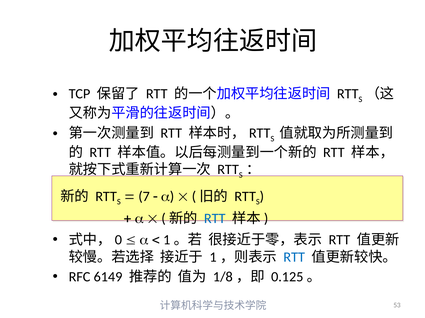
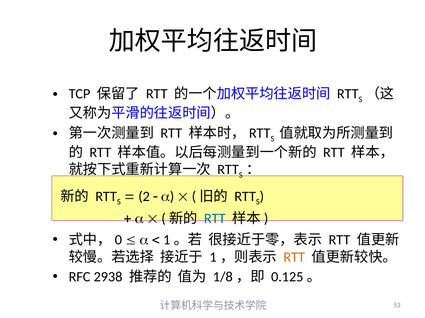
7: 7 -> 2
RTT at (294, 257) colour: blue -> orange
6149: 6149 -> 2938
